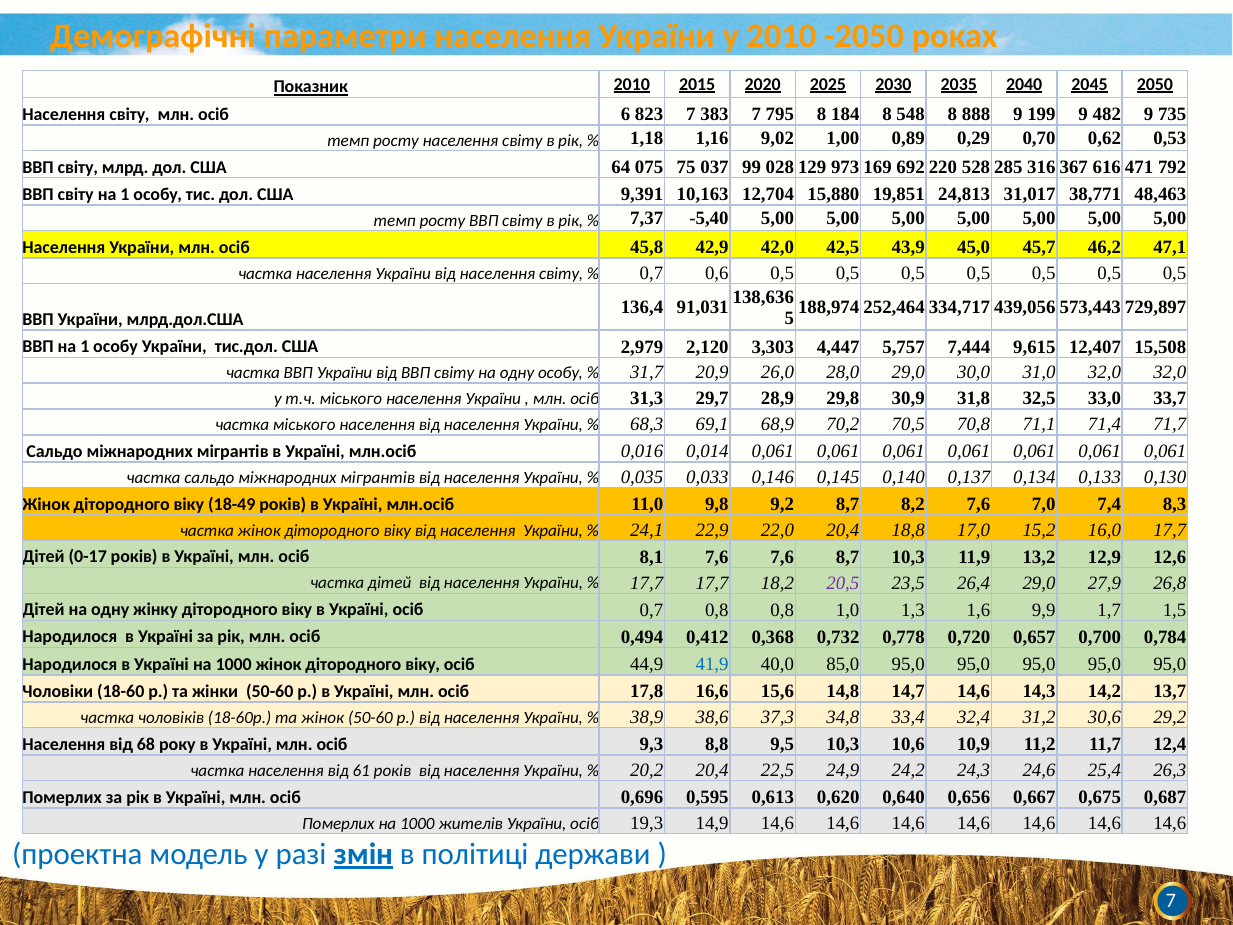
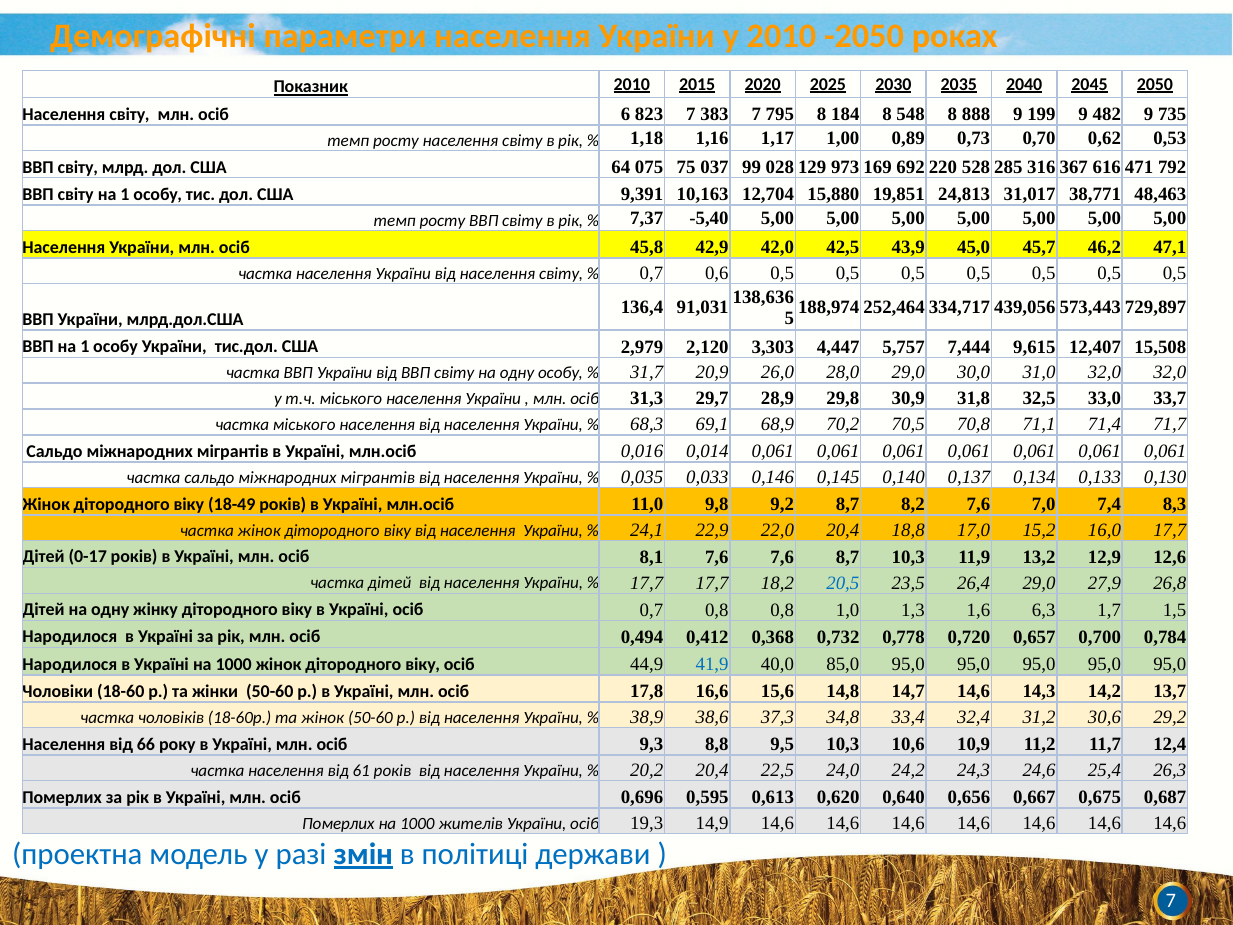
9,02: 9,02 -> 1,17
0,29: 0,29 -> 0,73
20,5 colour: purple -> blue
9,9: 9,9 -> 6,3
68: 68 -> 66
24,9: 24,9 -> 24,0
